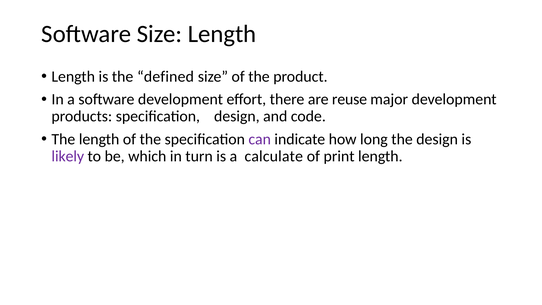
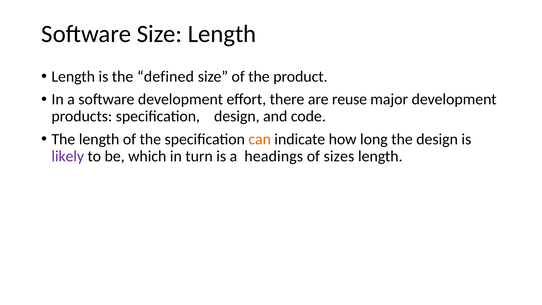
can colour: purple -> orange
calculate: calculate -> headings
print: print -> sizes
